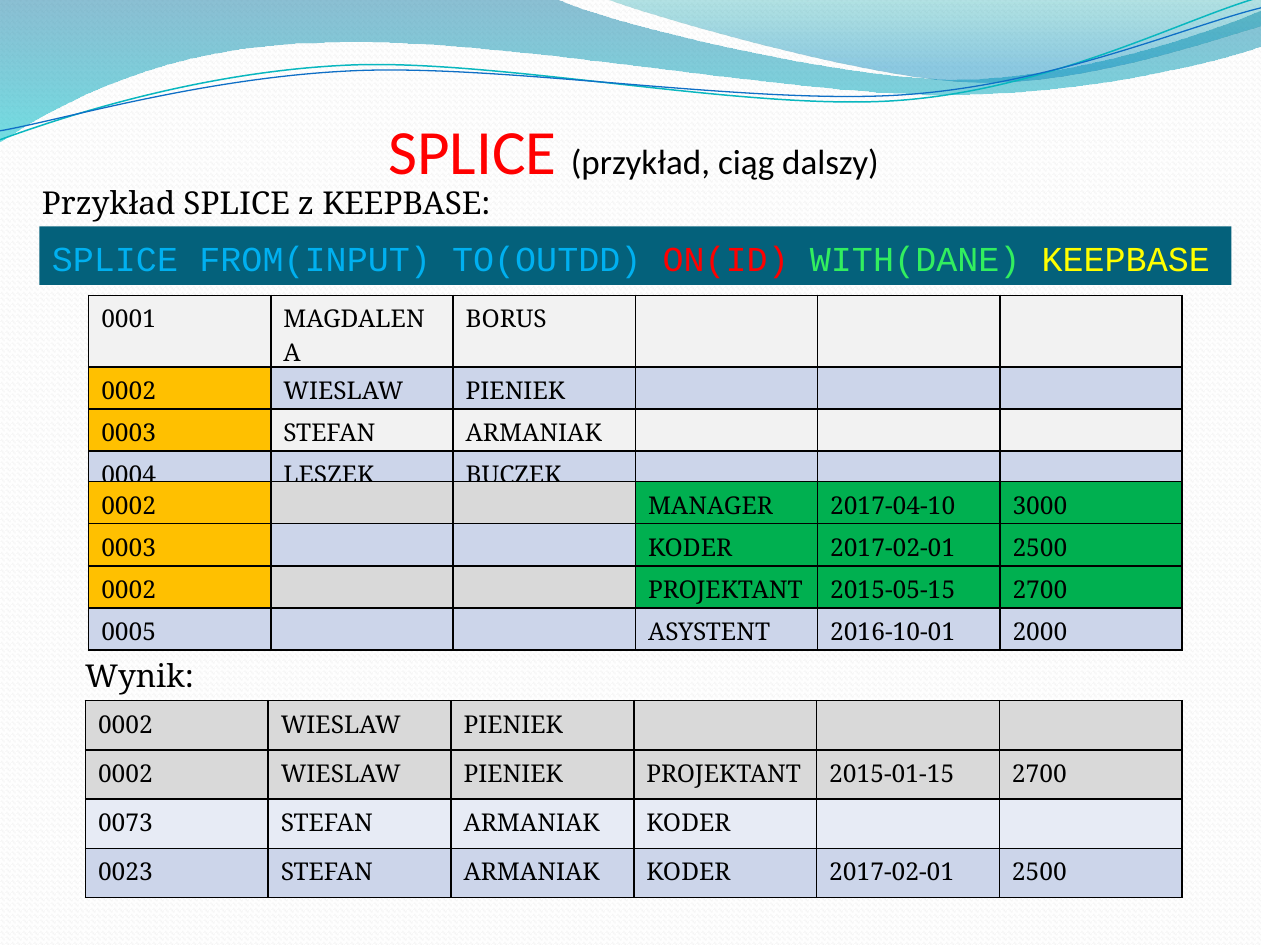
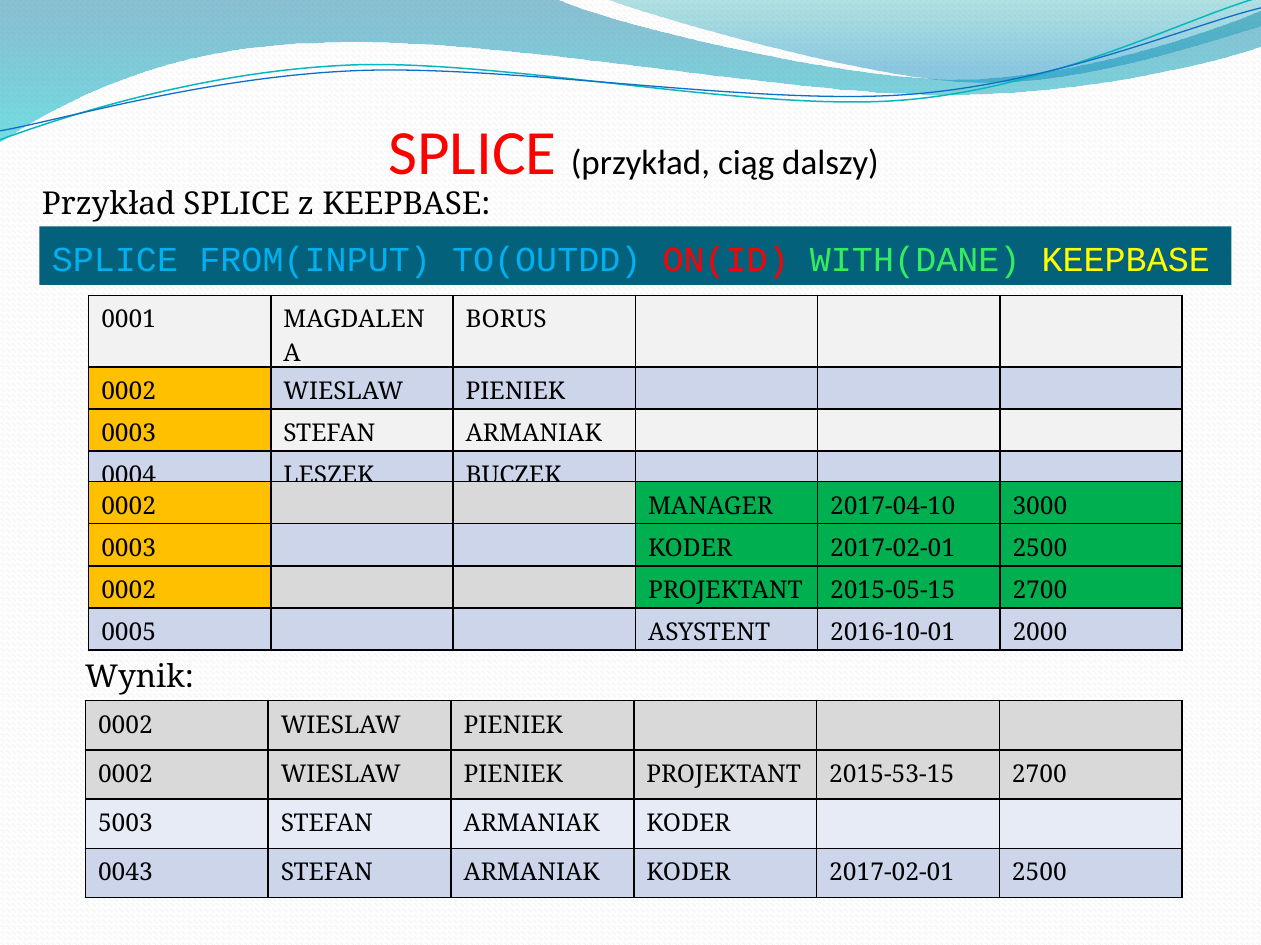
2015-01-15: 2015-01-15 -> 2015-53-15
0073: 0073 -> 5003
0023: 0023 -> 0043
